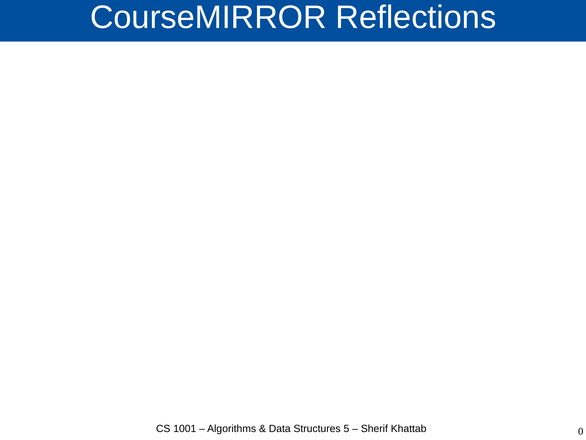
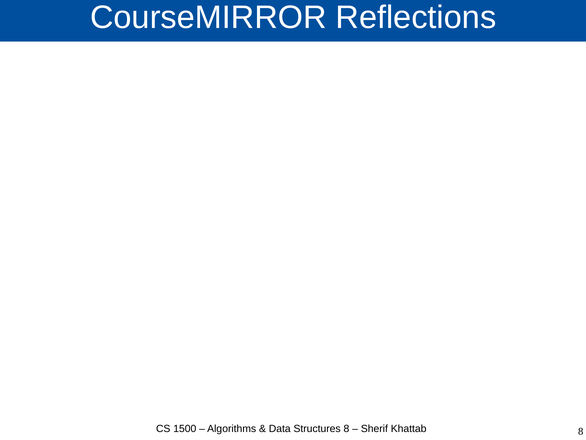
1001: 1001 -> 1500
Structures 5: 5 -> 8
Khattab 0: 0 -> 8
